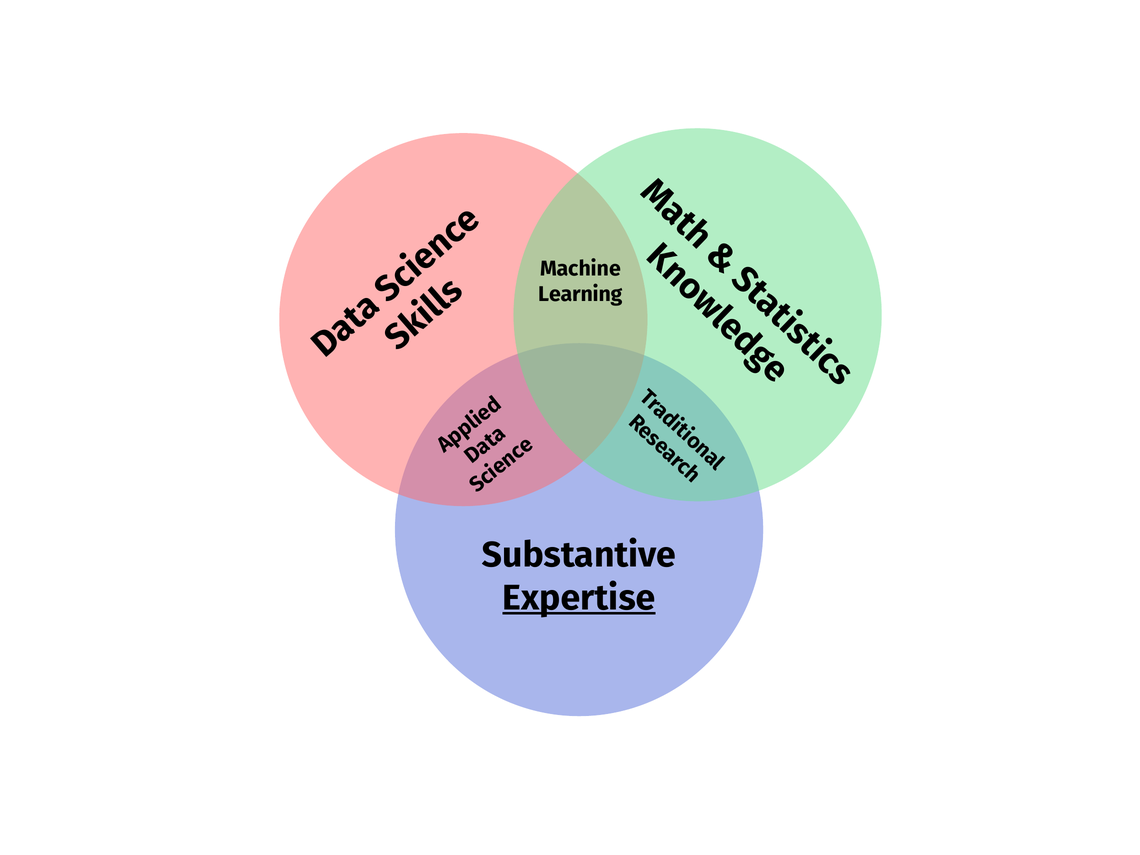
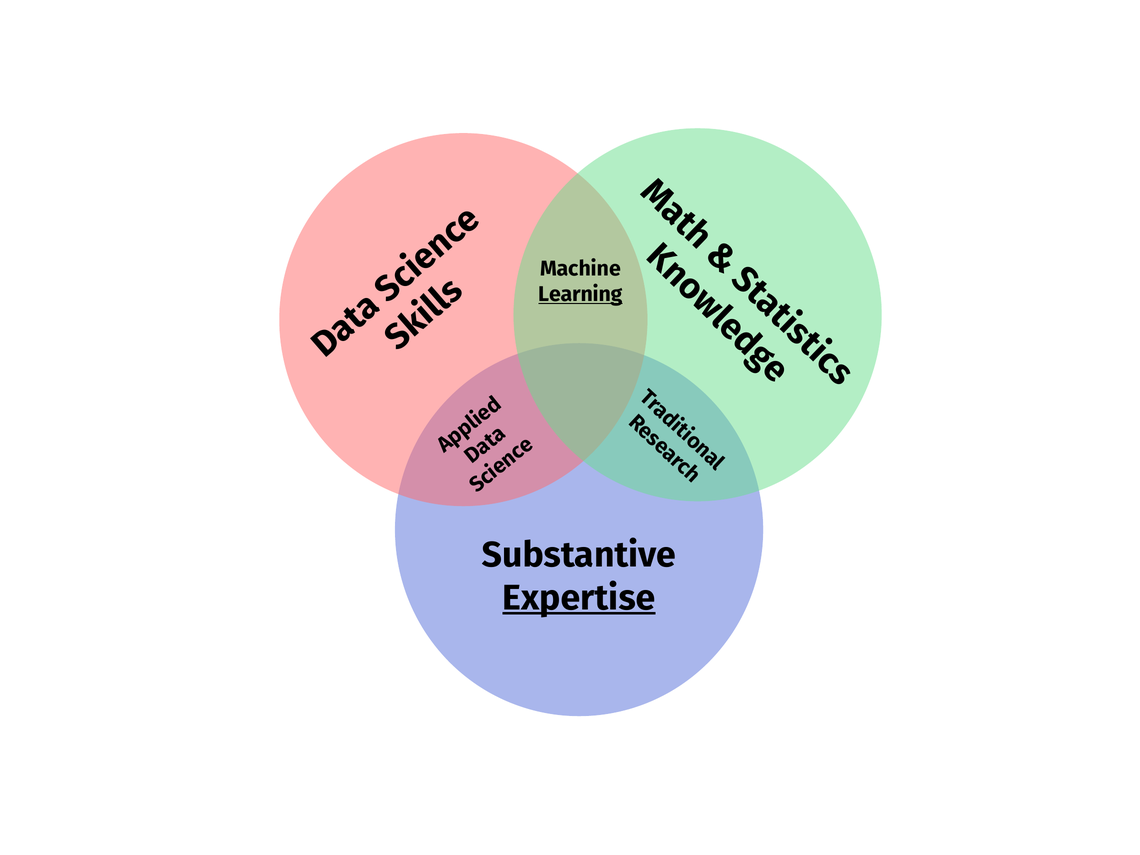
Learning underline: none -> present
